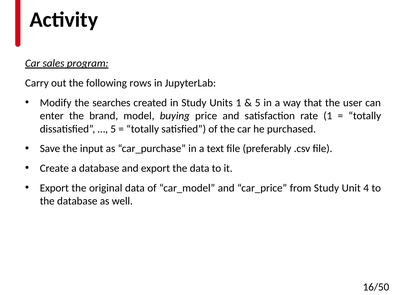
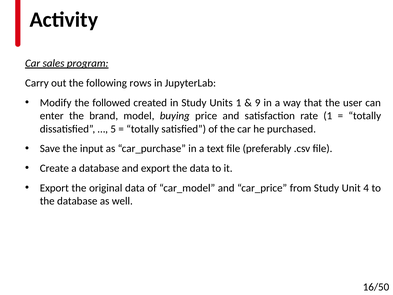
searches: searches -> followed
5 at (258, 103): 5 -> 9
